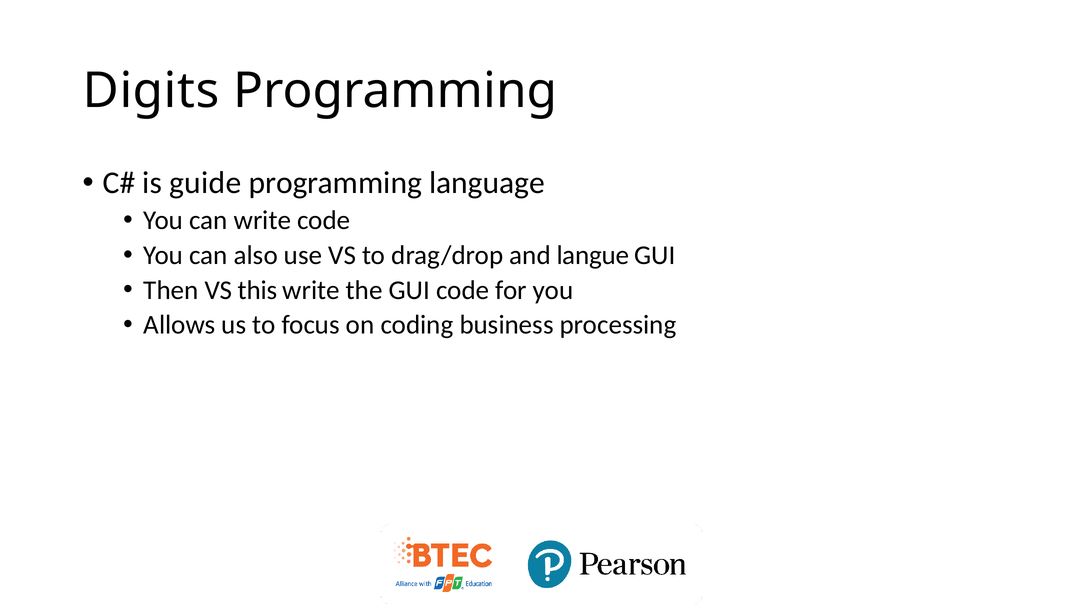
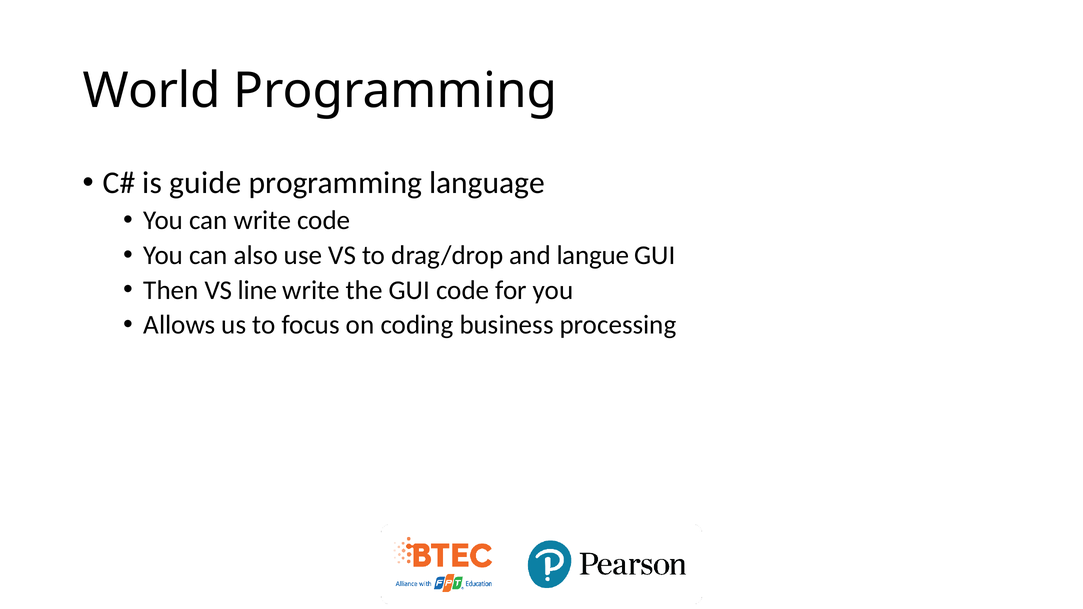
Digits: Digits -> World
this: this -> line
